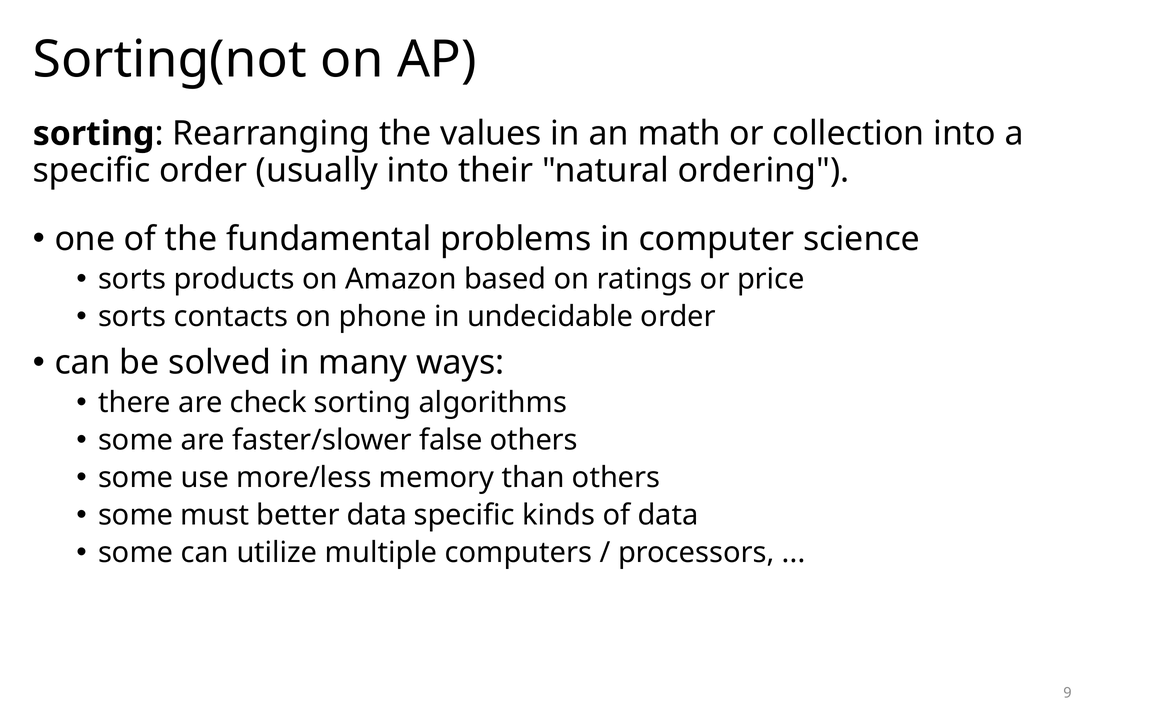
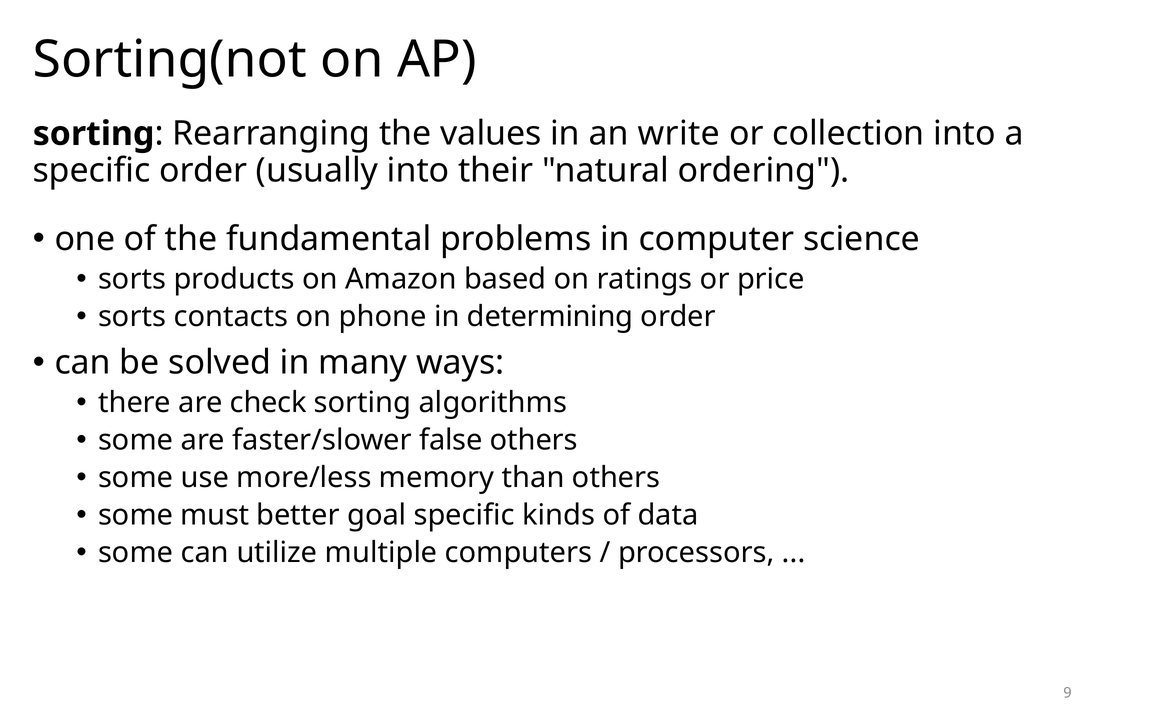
math: math -> write
undecidable: undecidable -> determining
better data: data -> goal
